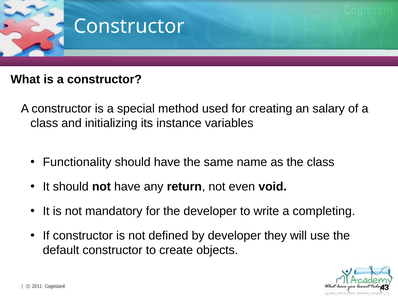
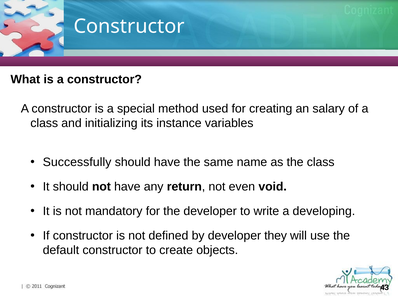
Functionality: Functionality -> Successfully
completing: completing -> developing
